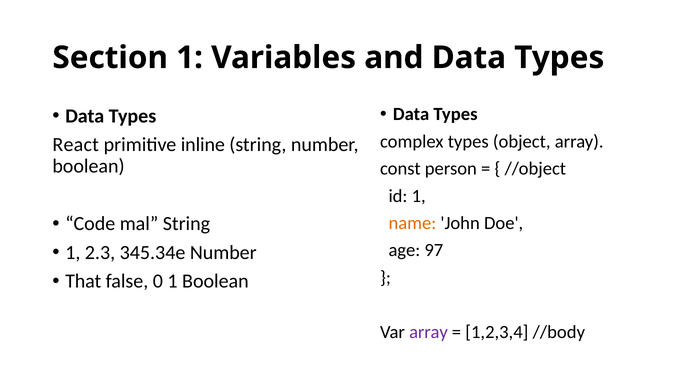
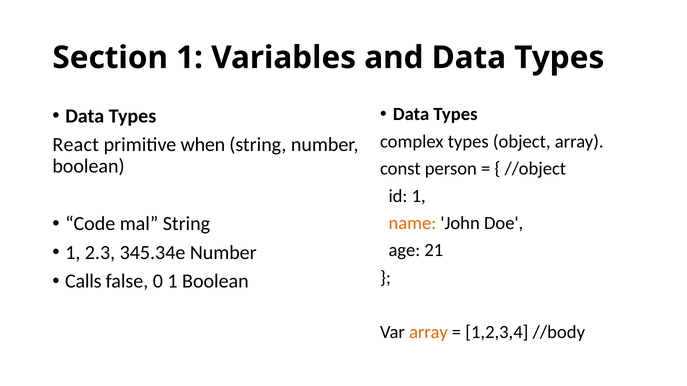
inline: inline -> when
97: 97 -> 21
That: That -> Calls
array at (428, 332) colour: purple -> orange
